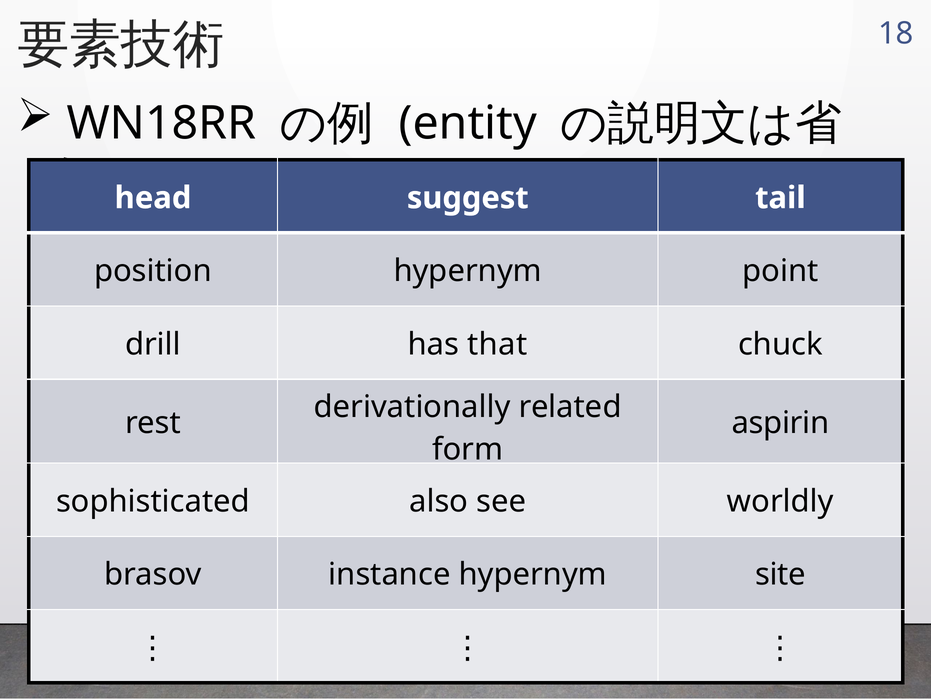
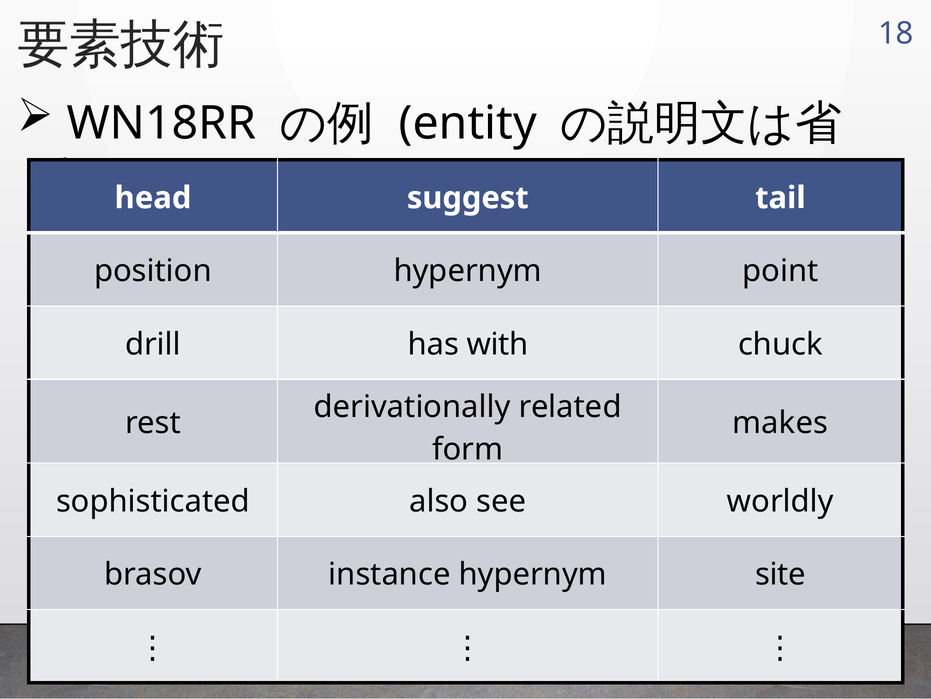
that: that -> with
aspirin: aspirin -> makes
